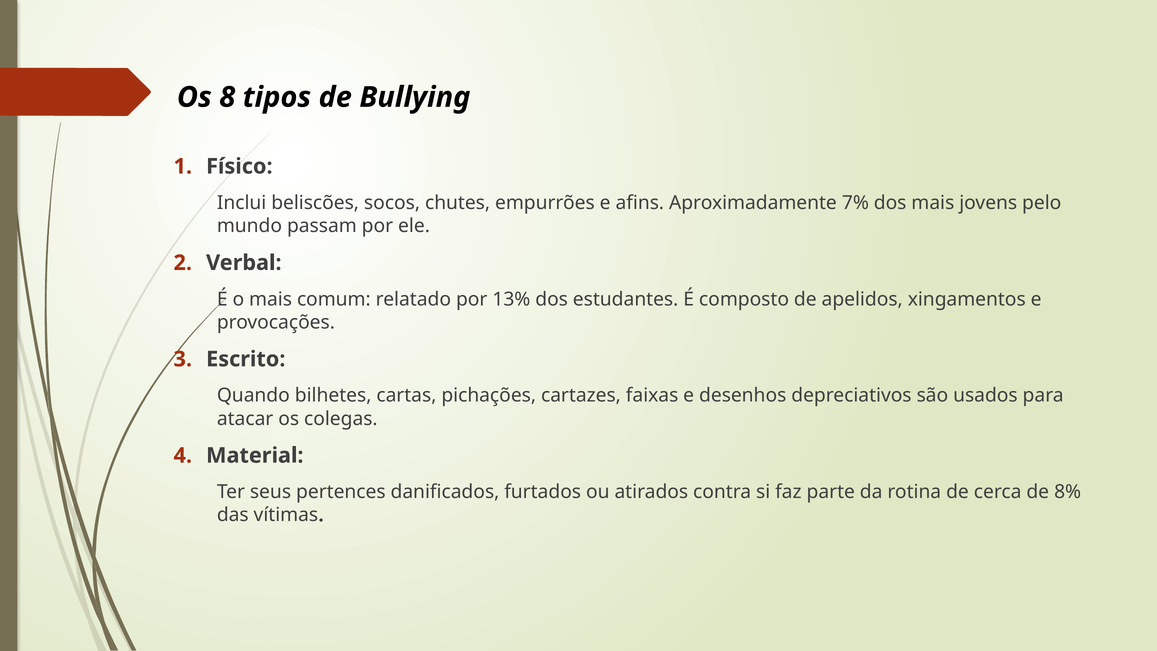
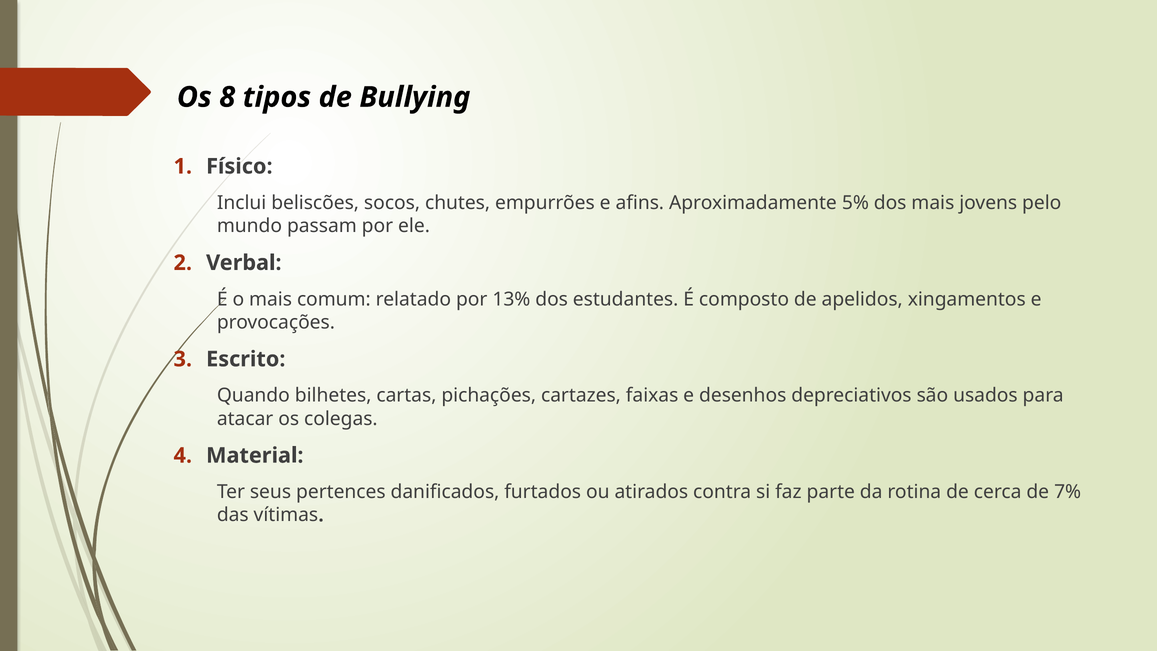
7%: 7% -> 5%
8%: 8% -> 7%
